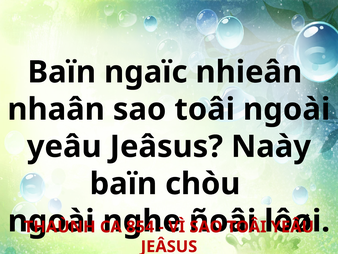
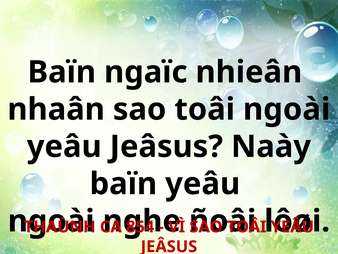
baïn chòu: chòu -> yeâu
